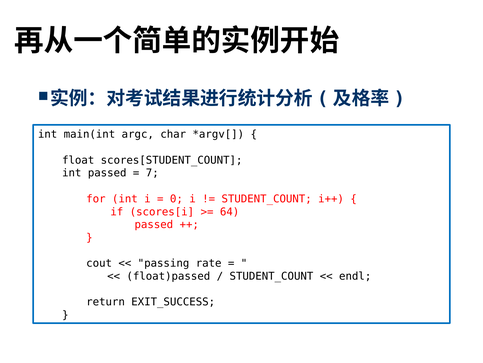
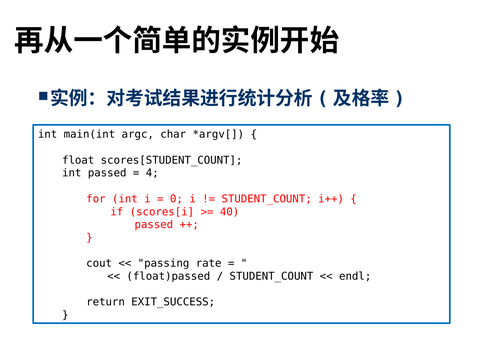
7: 7 -> 4
64: 64 -> 40
